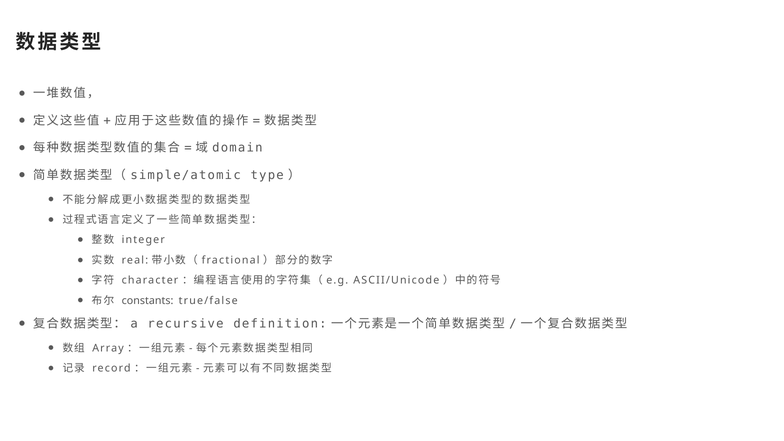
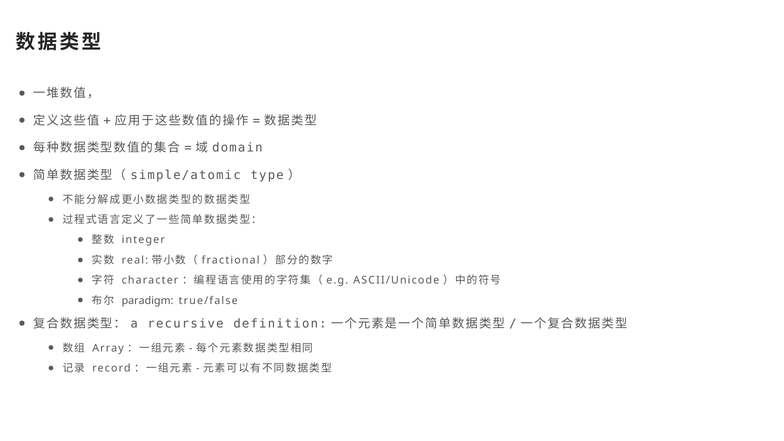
constants: constants -> paradigm
